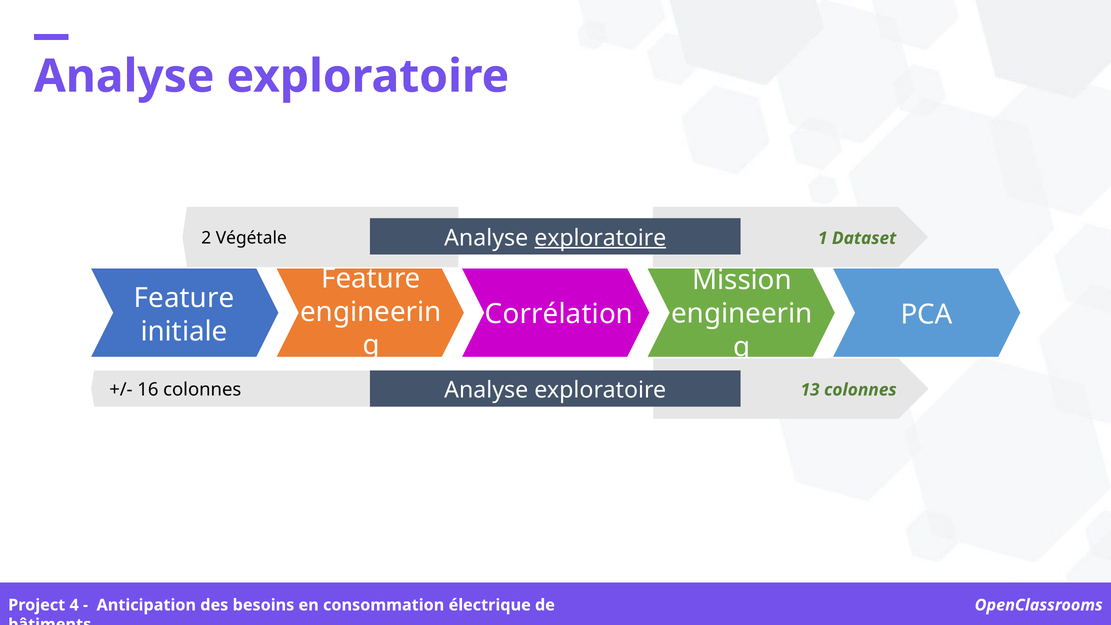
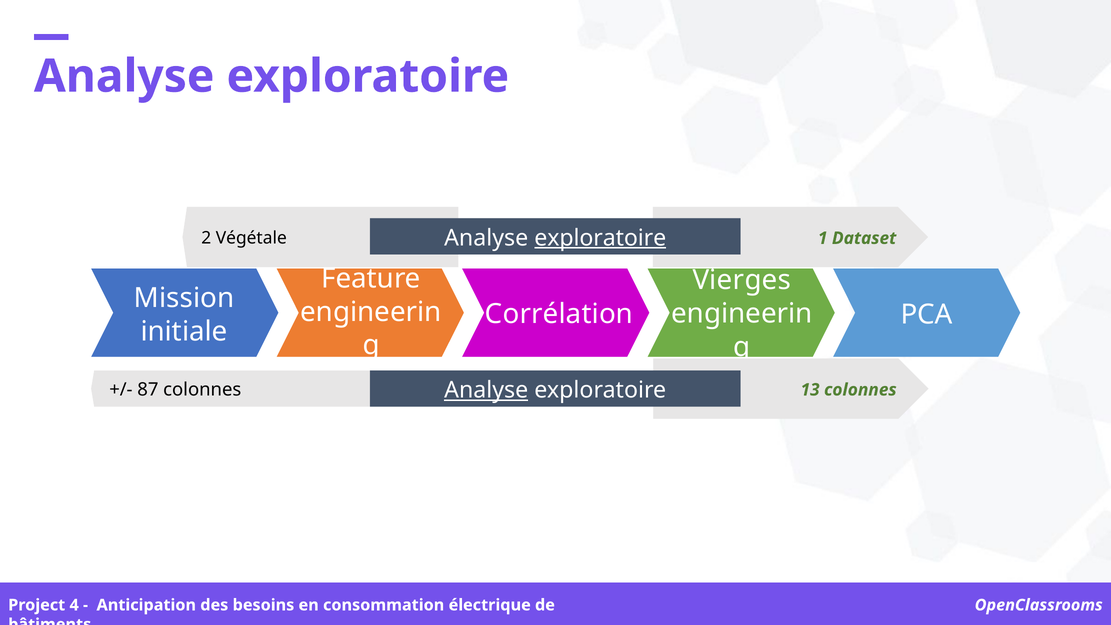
Mission: Mission -> Vierges
Feature at (184, 298): Feature -> Mission
16: 16 -> 87
Analyse at (486, 390) underline: none -> present
